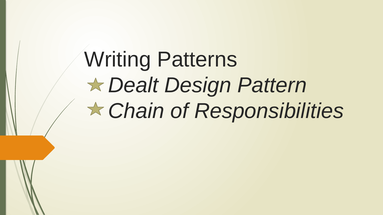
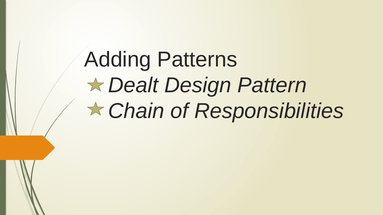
Writing: Writing -> Adding
